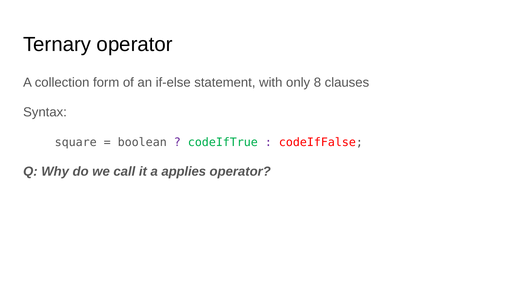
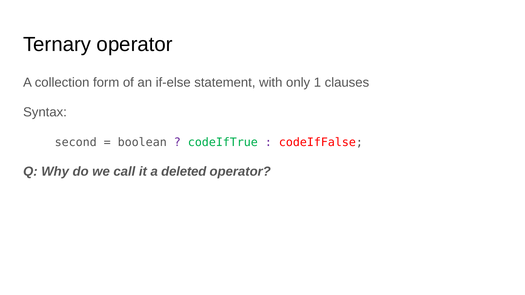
8: 8 -> 1
square: square -> second
applies: applies -> deleted
